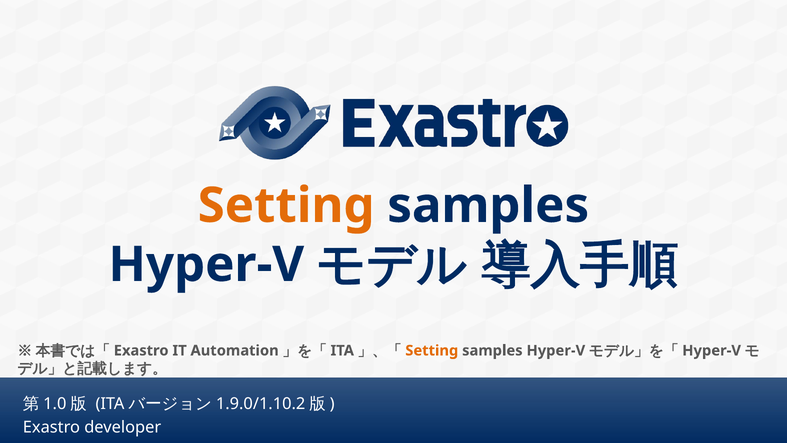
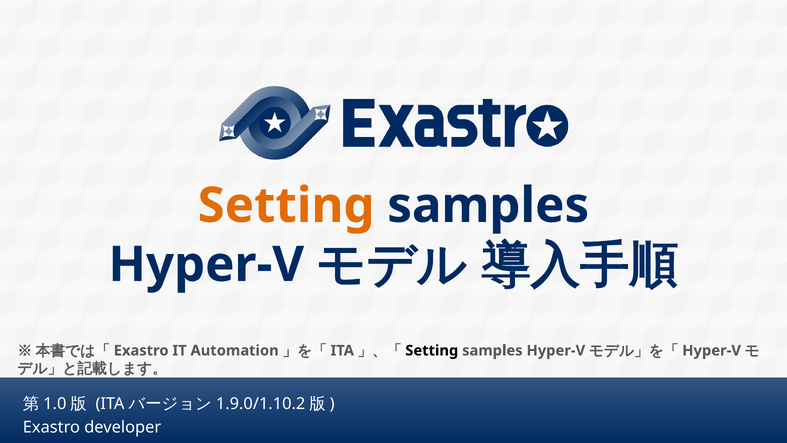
Setting at (432, 350) colour: orange -> black
